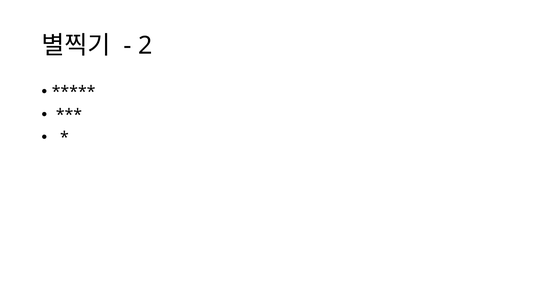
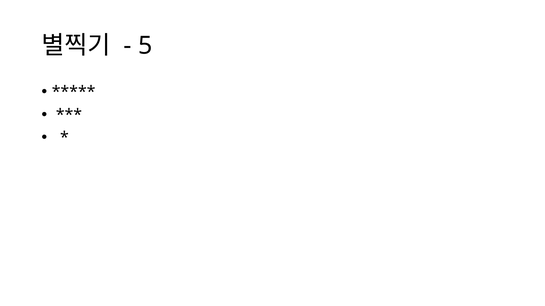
2: 2 -> 5
